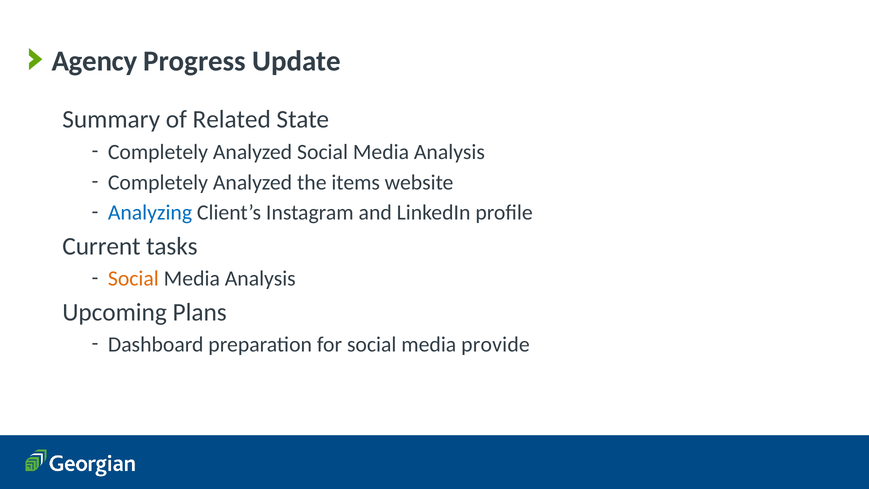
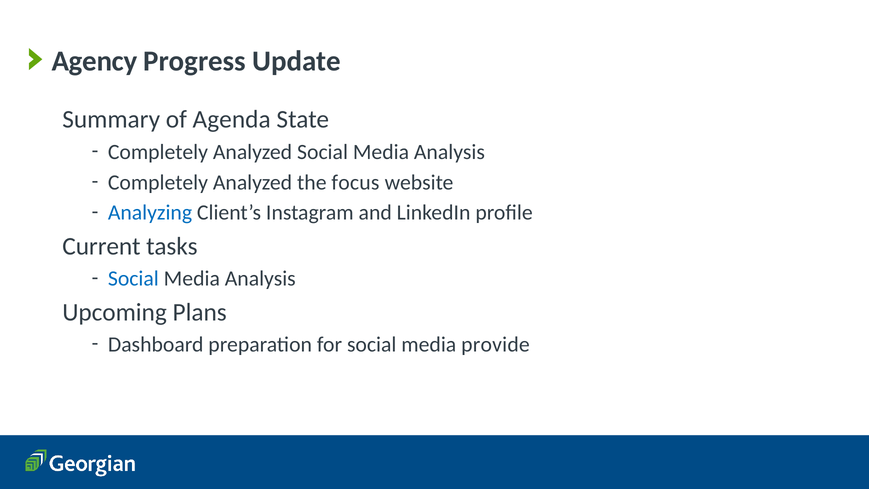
Related: Related -> Agenda
items: items -> focus
Social at (133, 279) colour: orange -> blue
